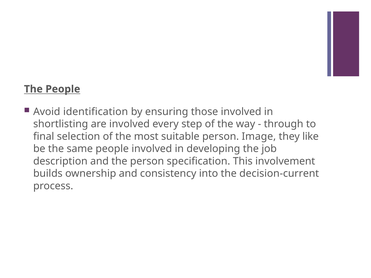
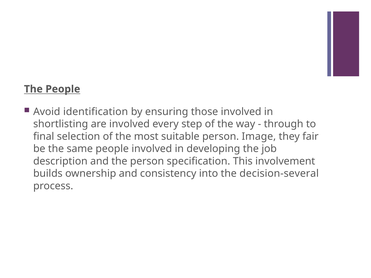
like: like -> fair
decision-current: decision-current -> decision-several
